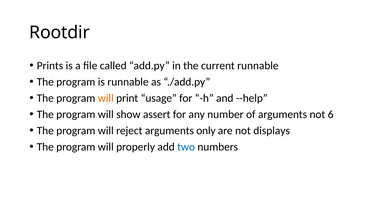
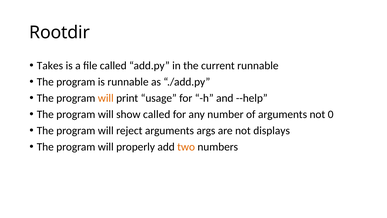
Prints: Prints -> Takes
show assert: assert -> called
6: 6 -> 0
only: only -> args
two colour: blue -> orange
